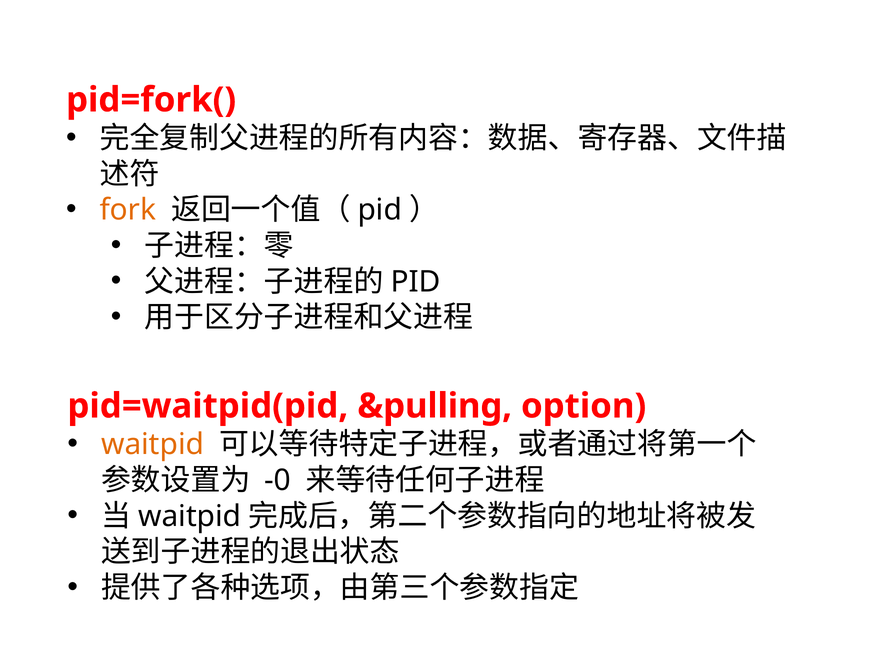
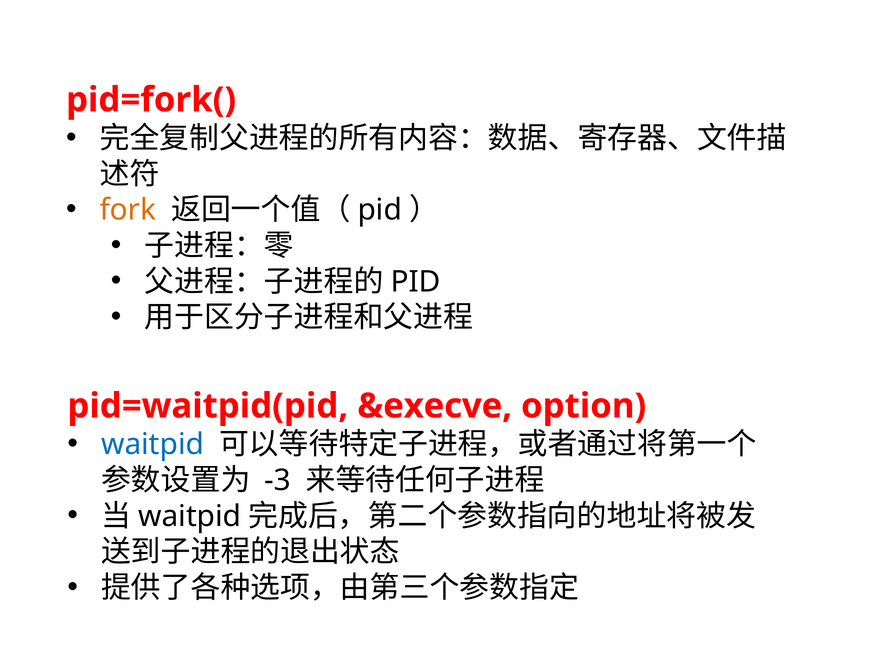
&pulling: &pulling -> &execve
waitpid at (153, 445) colour: orange -> blue
-0: -0 -> -3
